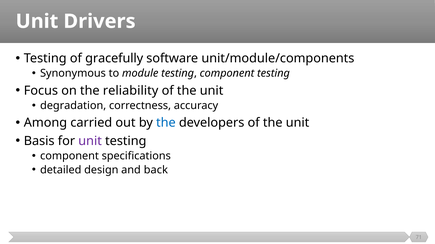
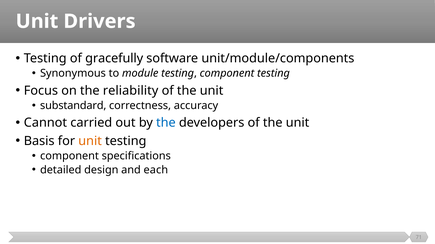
degradation: degradation -> substandard
Among: Among -> Cannot
unit at (90, 141) colour: purple -> orange
back: back -> each
